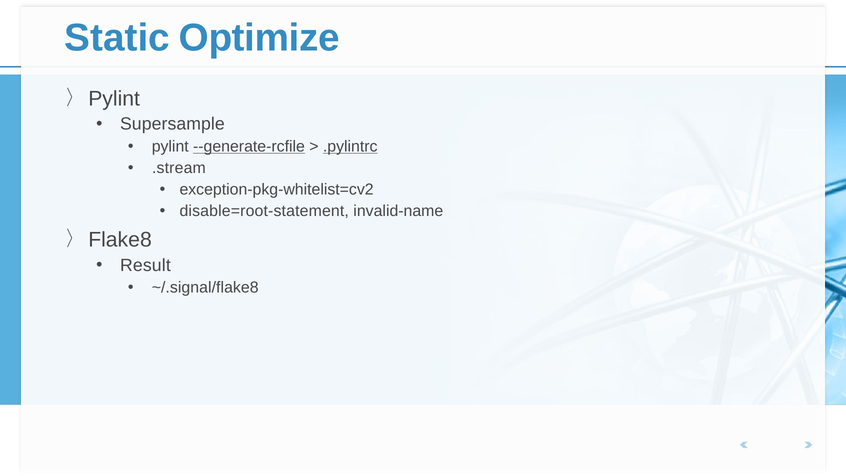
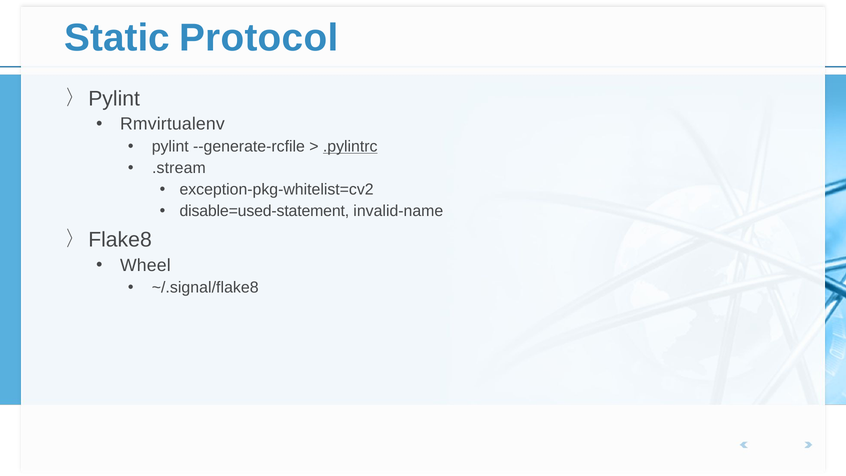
Optimize: Optimize -> Protocol
Supersample: Supersample -> Rmvirtualenv
--generate-rcfile underline: present -> none
disable=root-statement: disable=root-statement -> disable=used-statement
Result: Result -> Wheel
